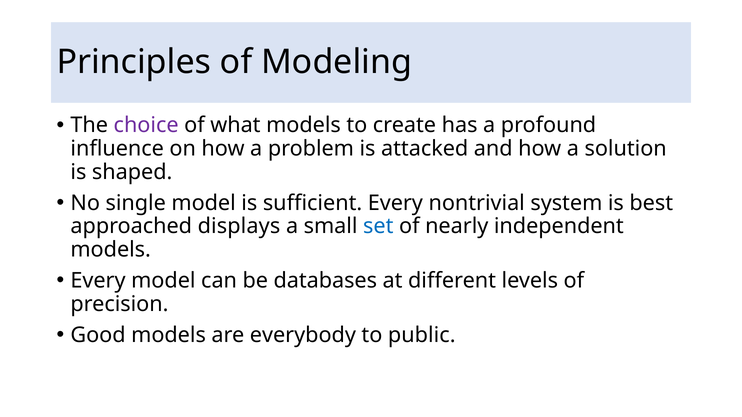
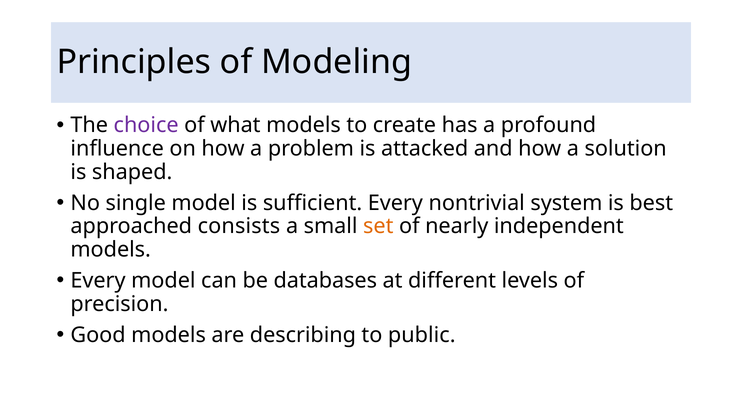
displays: displays -> consists
set colour: blue -> orange
everybody: everybody -> describing
